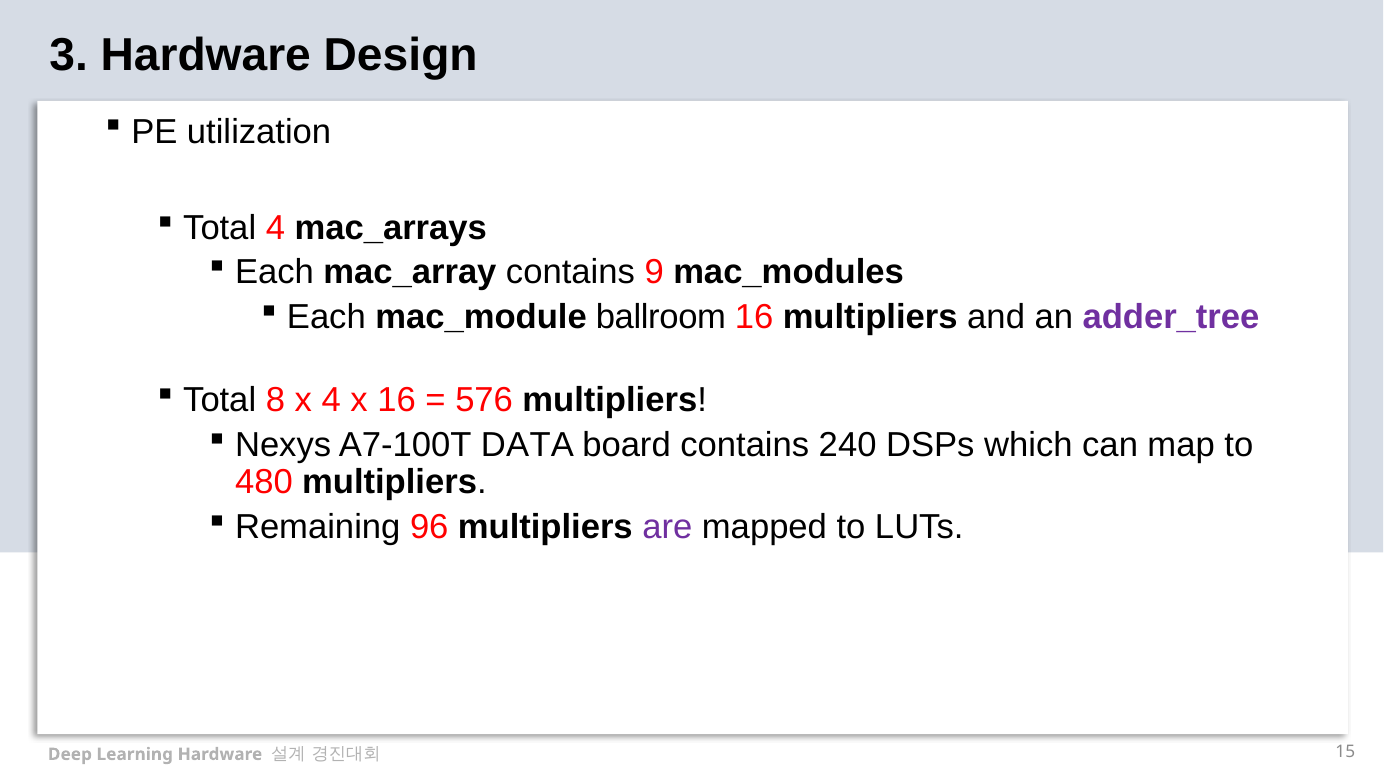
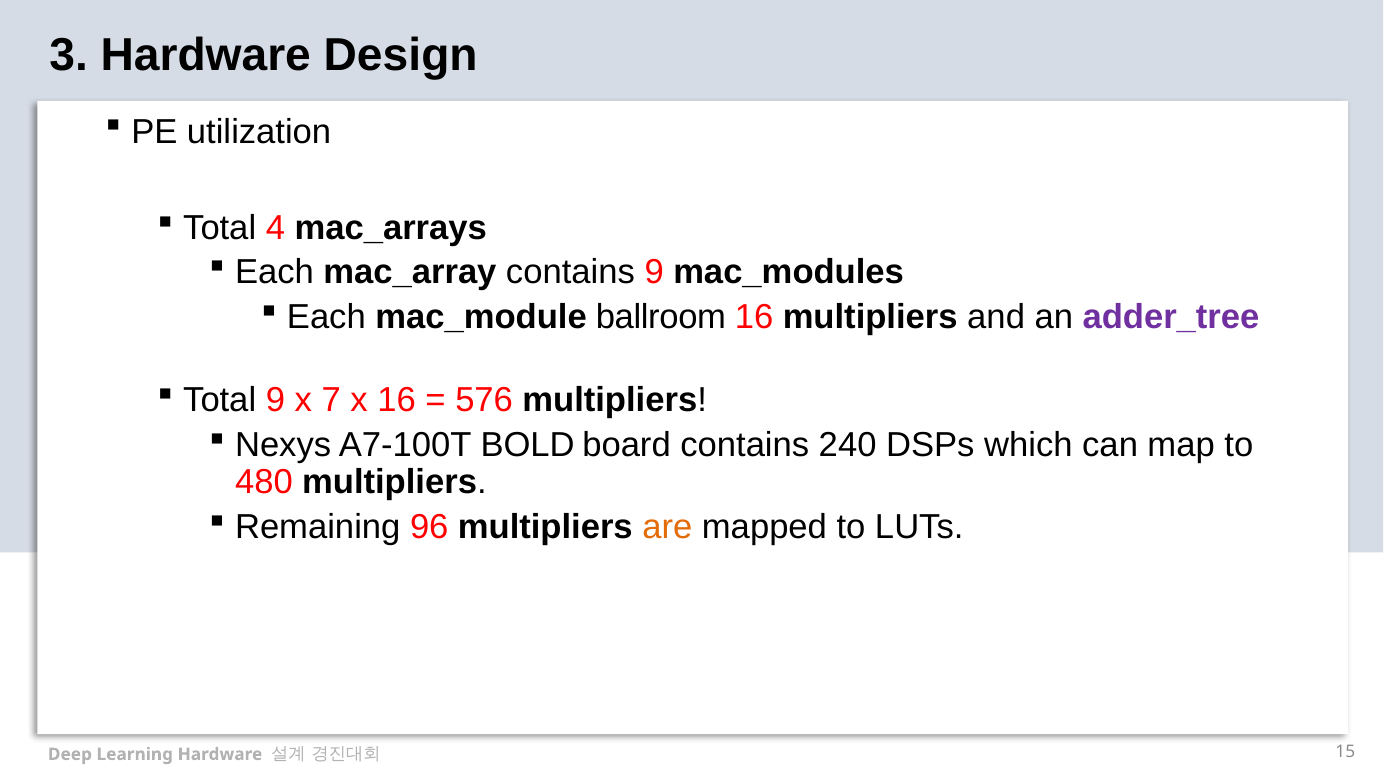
Total 8: 8 -> 9
x 4: 4 -> 7
DATA: DATA -> BOLD
are colour: purple -> orange
